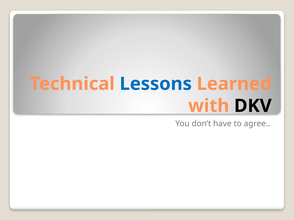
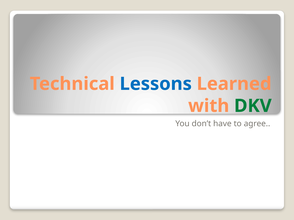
DKV colour: black -> green
